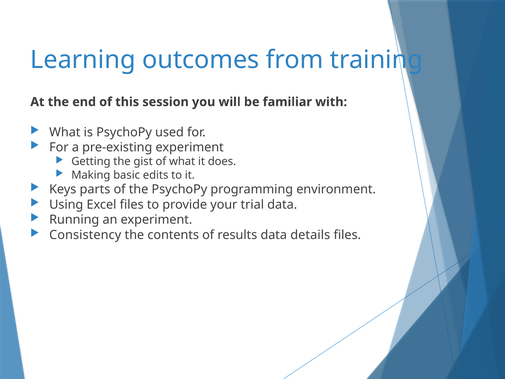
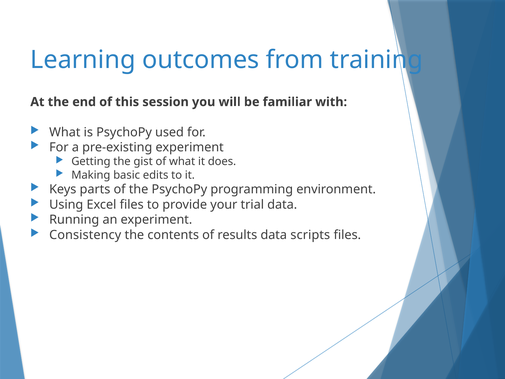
details: details -> scripts
